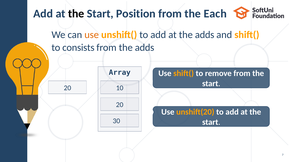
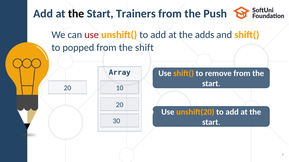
Position: Position -> Trainers
Each: Each -> Push
use at (92, 35) colour: orange -> red
consists: consists -> popped
from the adds: adds -> shift
